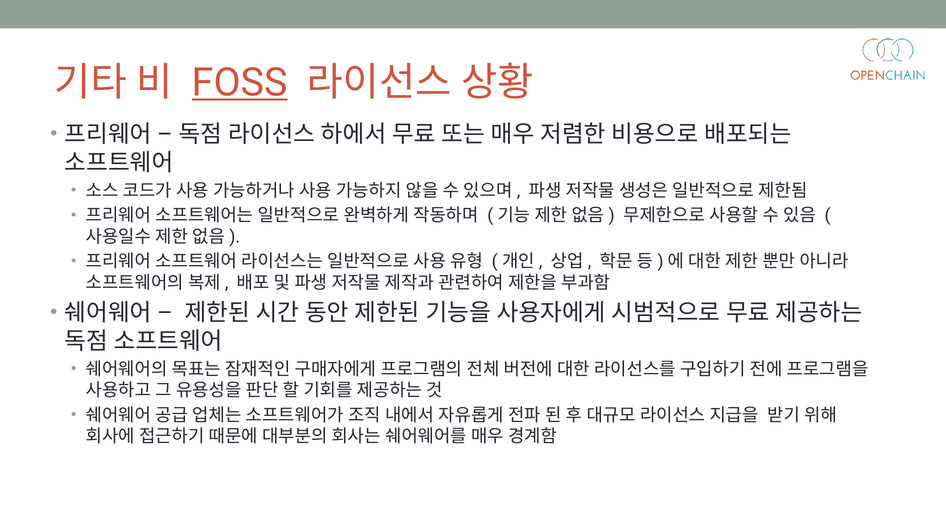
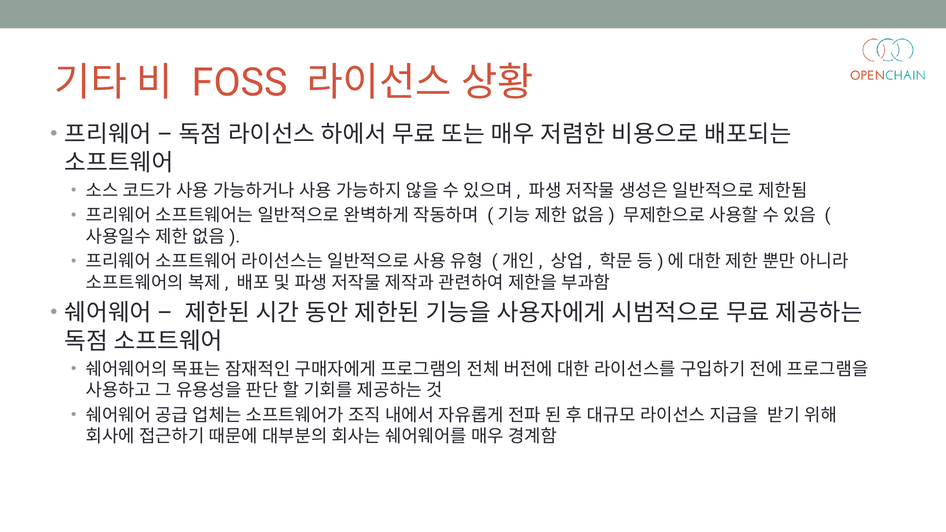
FOSS underline: present -> none
